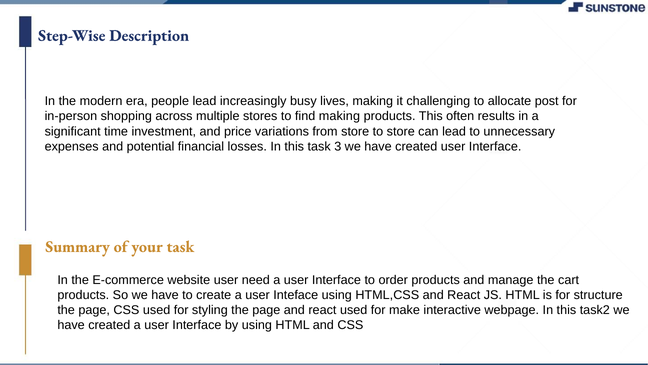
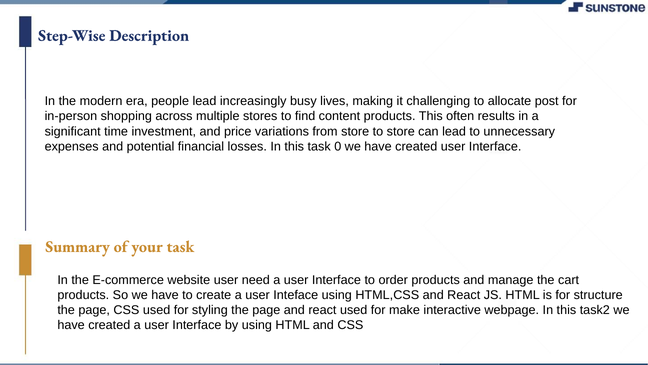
find making: making -> content
3: 3 -> 0
